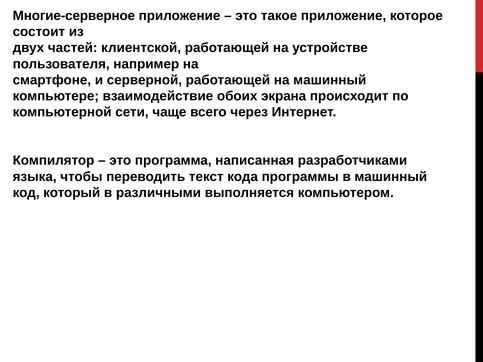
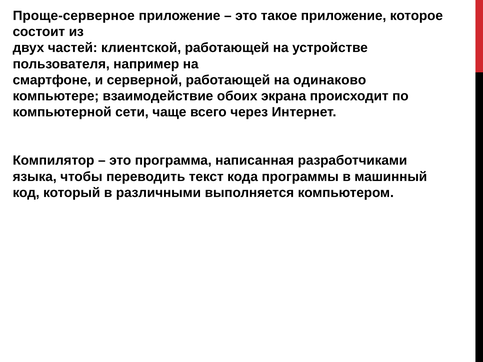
Многие-серверное: Многие-серверное -> Проще-серверное
на машинный: машинный -> одинаково
